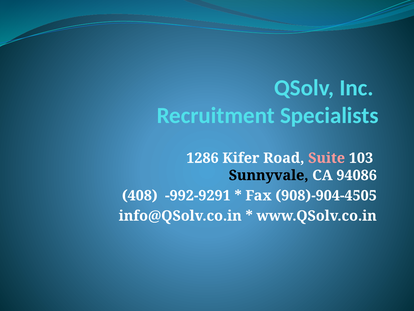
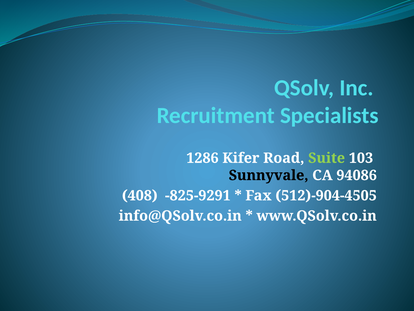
Suite colour: pink -> light green
-992-9291: -992-9291 -> -825-9291
908)-904-4505: 908)-904-4505 -> 512)-904-4505
